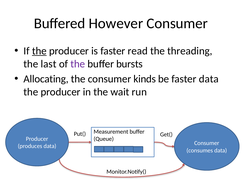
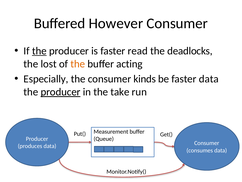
threading: threading -> deadlocks
last: last -> lost
the at (78, 64) colour: purple -> orange
bursts: bursts -> acting
Allocating: Allocating -> Especially
producer at (61, 92) underline: none -> present
wait: wait -> take
